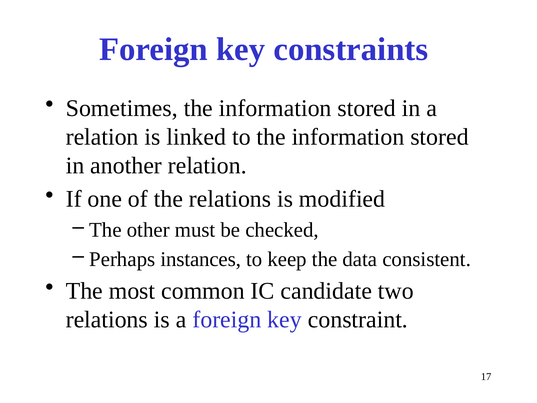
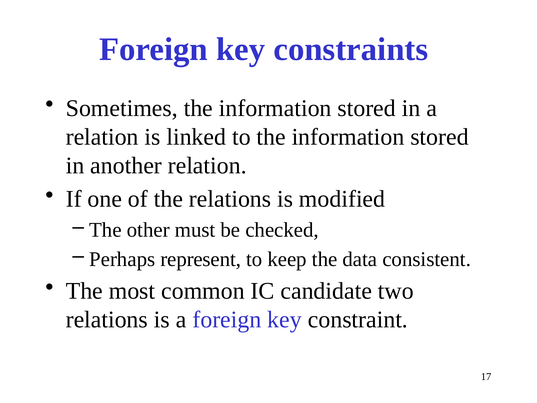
instances: instances -> represent
